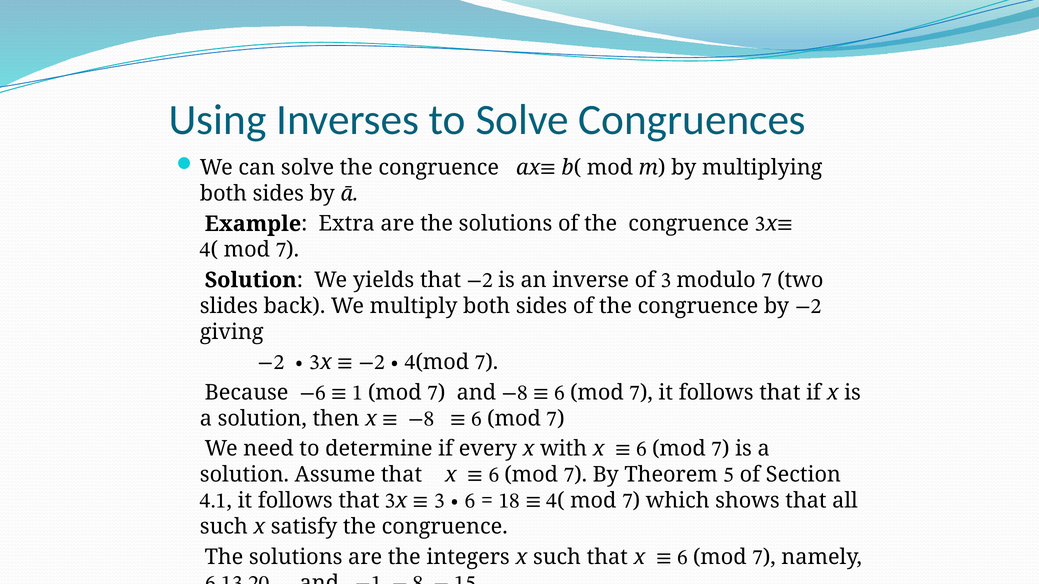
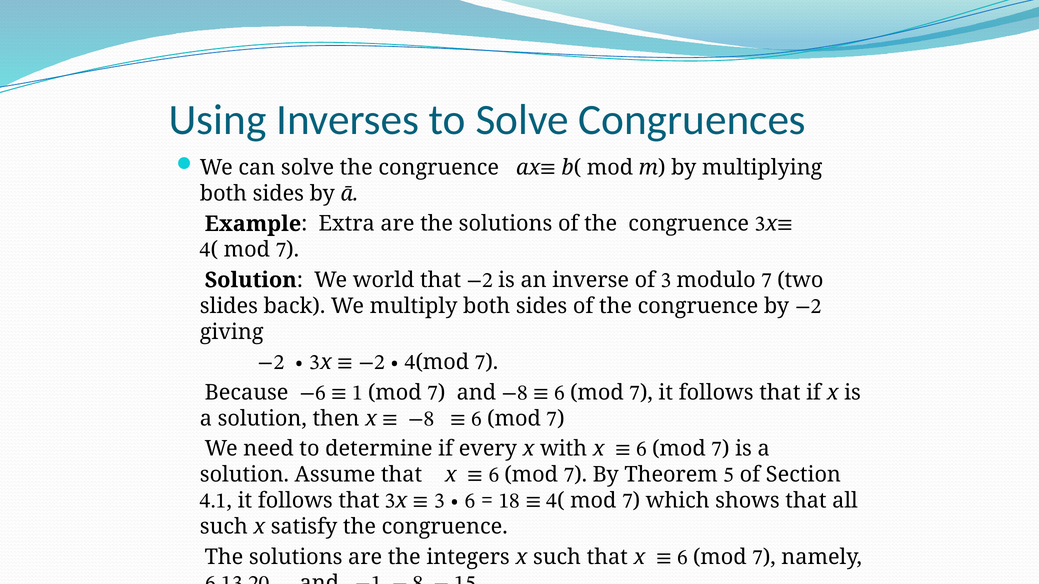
yields: yields -> world
